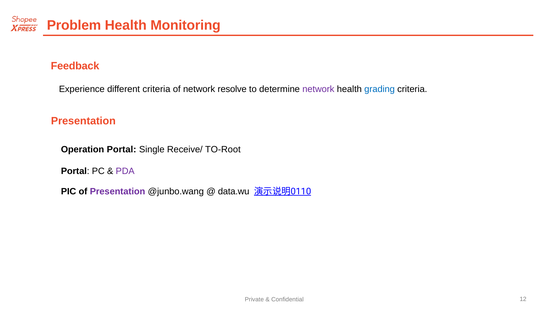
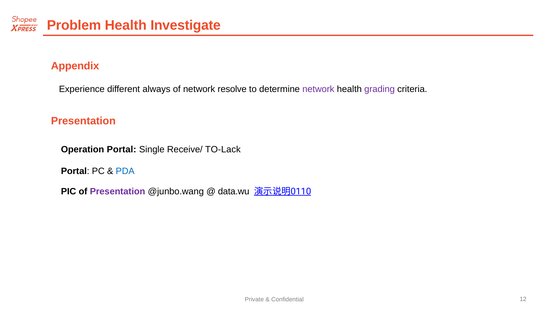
Monitoring: Monitoring -> Investigate
Feedback: Feedback -> Appendix
different criteria: criteria -> always
grading colour: blue -> purple
TO-Root: TO-Root -> TO-Lack
PDA colour: purple -> blue
